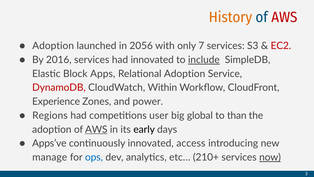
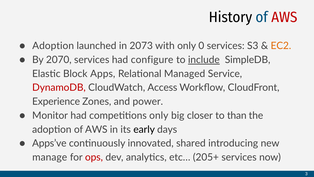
History colour: orange -> black
2056: 2056 -> 2073
7: 7 -> 0
EC2 colour: red -> orange
2016: 2016 -> 2070
had innovated: innovated -> configure
Relational Adoption: Adoption -> Managed
Within: Within -> Access
Regions: Regions -> Monitor
competitions user: user -> only
global: global -> closer
AWS at (96, 129) underline: present -> none
access: access -> shared
ops colour: blue -> red
210+: 210+ -> 205+
now underline: present -> none
